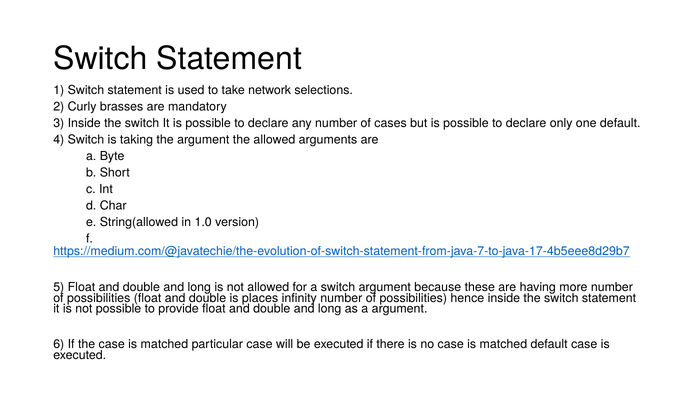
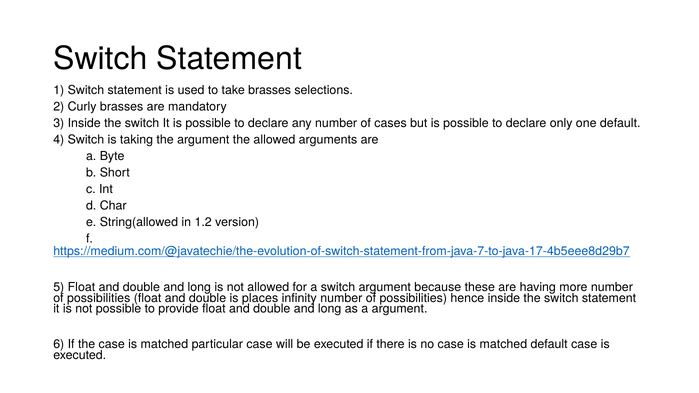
take network: network -> brasses
1.0: 1.0 -> 1.2
